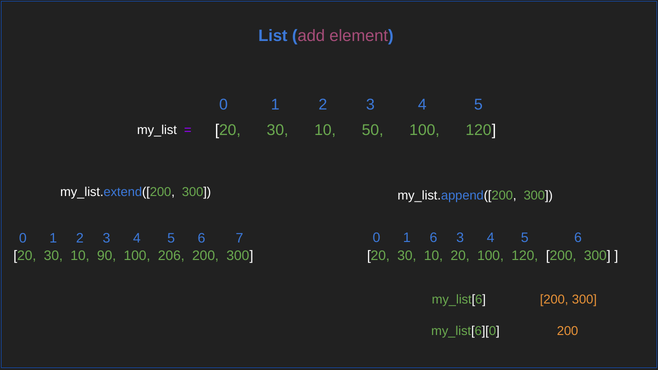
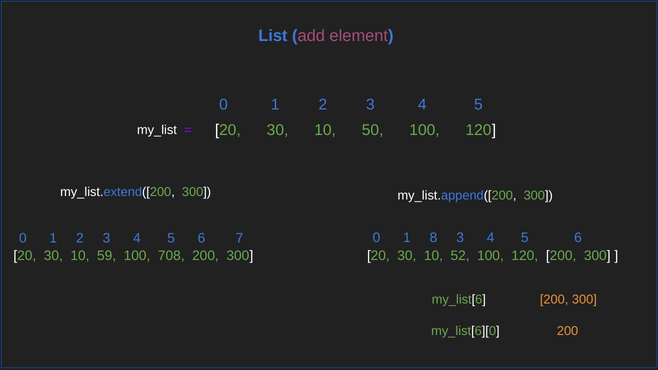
1 6: 6 -> 8
90: 90 -> 59
206: 206 -> 708
10 20: 20 -> 52
